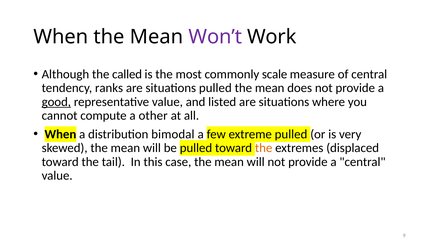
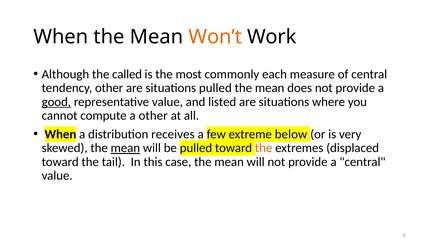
Won’t colour: purple -> orange
scale: scale -> each
tendency ranks: ranks -> other
bimodal: bimodal -> receives
extreme pulled: pulled -> below
mean at (125, 148) underline: none -> present
